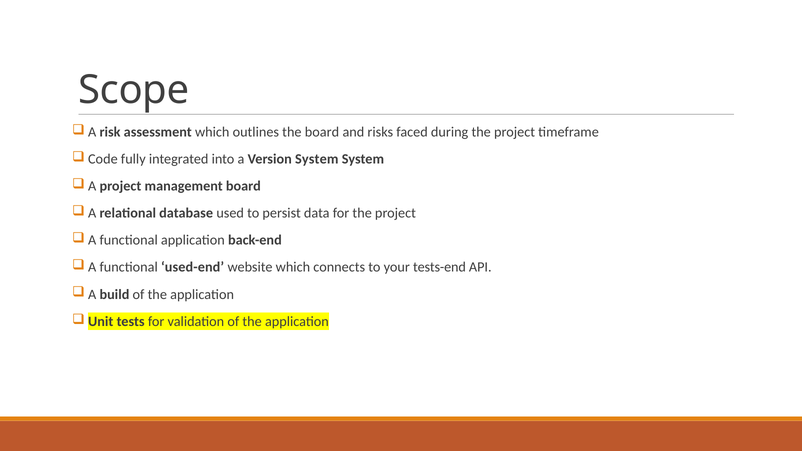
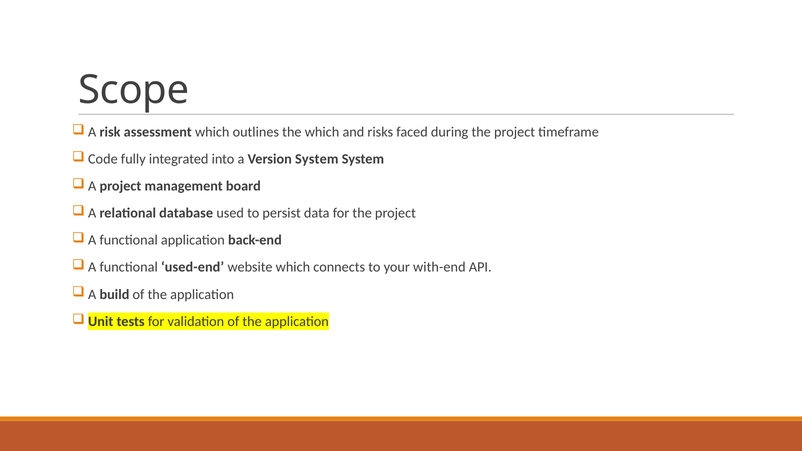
the board: board -> which
tests-end: tests-end -> with-end
